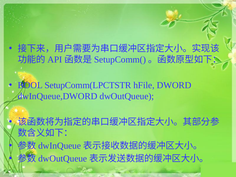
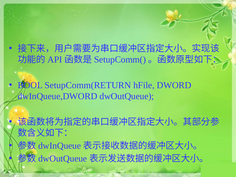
SetupComm(LPCTSTR: SetupComm(LPCTSTR -> SetupComm(RETURN
